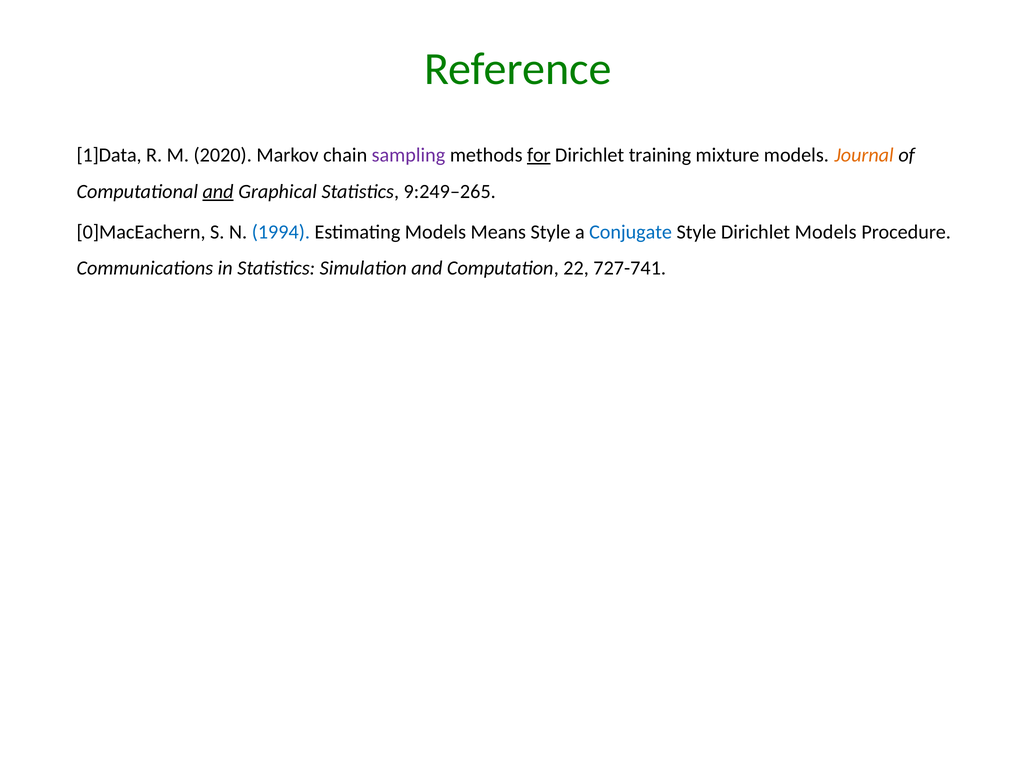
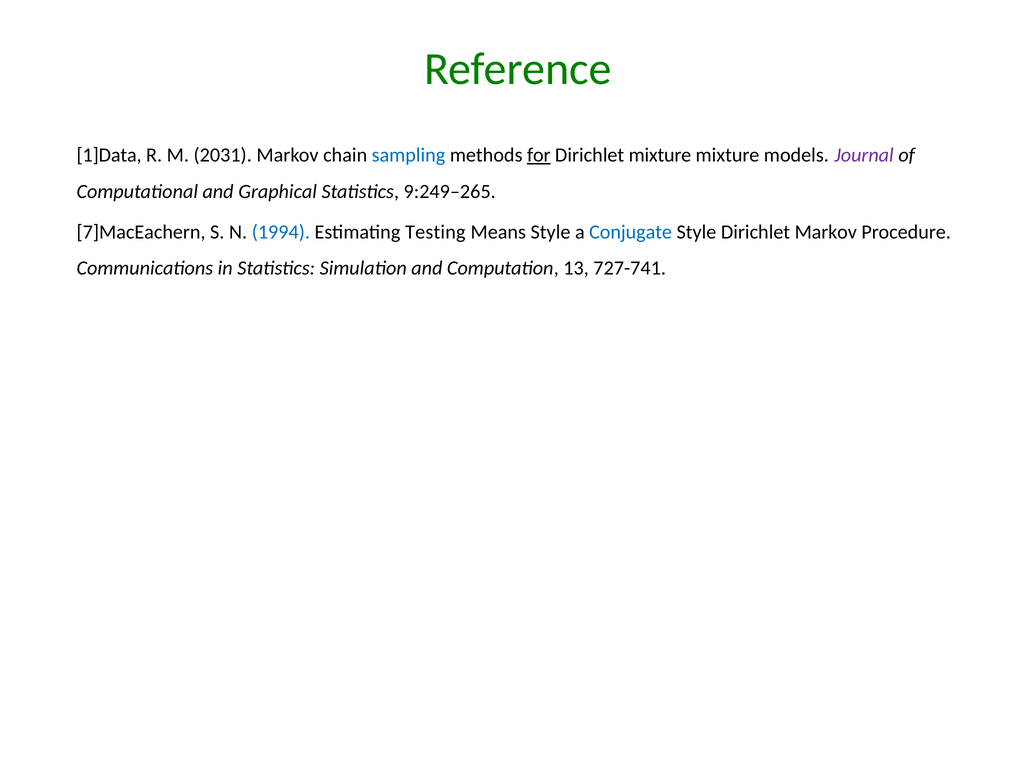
2020: 2020 -> 2031
sampling colour: purple -> blue
Dirichlet training: training -> mixture
Journal colour: orange -> purple
and at (218, 191) underline: present -> none
0]MacEachern: 0]MacEachern -> 7]MacEachern
Estimating Models: Models -> Testing
Dirichlet Models: Models -> Markov
22: 22 -> 13
